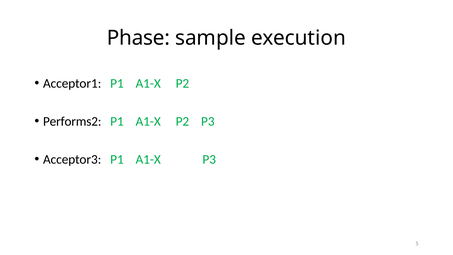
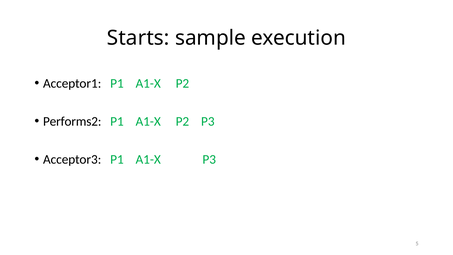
Phase: Phase -> Starts
